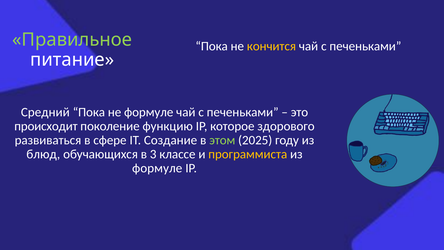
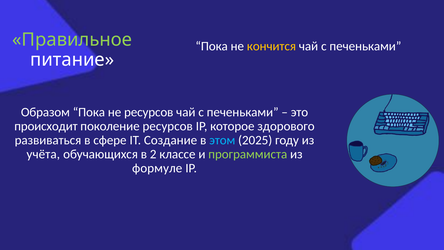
Средний: Средний -> Образом
не формуле: формуле -> ресурсов
поколение функцию: функцию -> ресурсов
этом colour: light green -> light blue
блюд: блюд -> учёта
3: 3 -> 2
программиста colour: yellow -> light green
